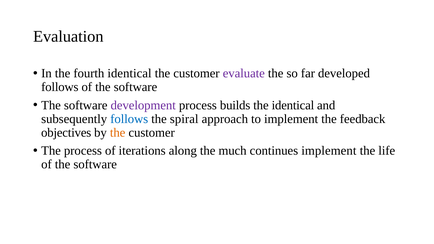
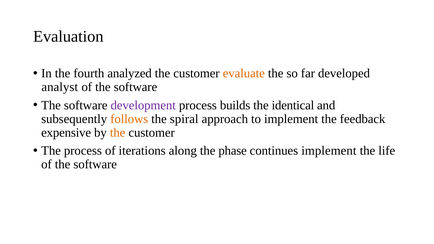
fourth identical: identical -> analyzed
evaluate colour: purple -> orange
follows at (60, 87): follows -> analyst
follows at (129, 119) colour: blue -> orange
objectives: objectives -> expensive
much: much -> phase
